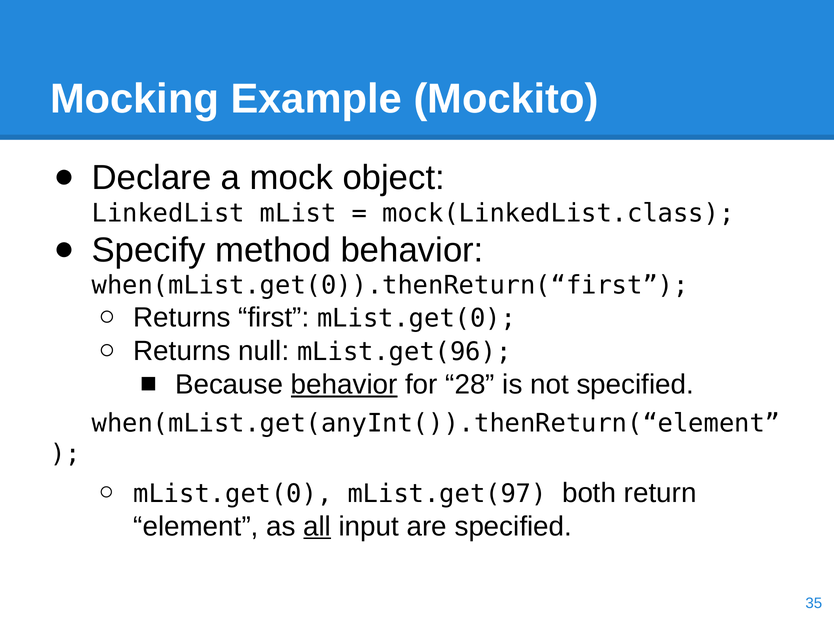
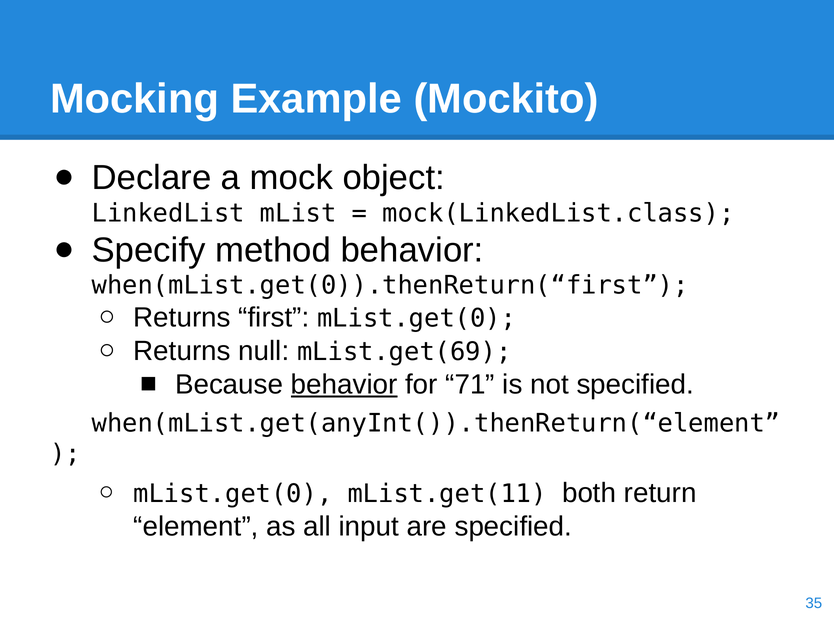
mList.get(96: mList.get(96 -> mList.get(69
28: 28 -> 71
mList.get(97: mList.get(97 -> mList.get(11
all underline: present -> none
